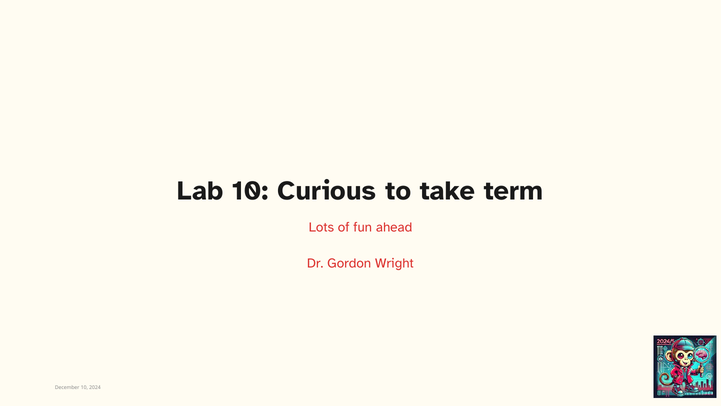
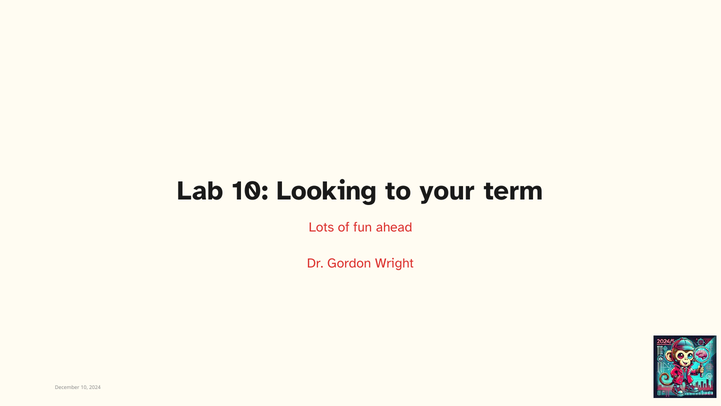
Curious: Curious -> Looking
take: take -> your
